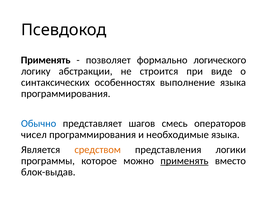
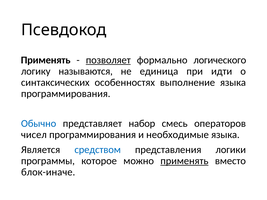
позволяет underline: none -> present
абстракции: абстракции -> называются
строится: строится -> единица
виде: виде -> идти
шагов: шагов -> набор
средством colour: orange -> blue
блок-выдав: блок-выдав -> блок-иначе
